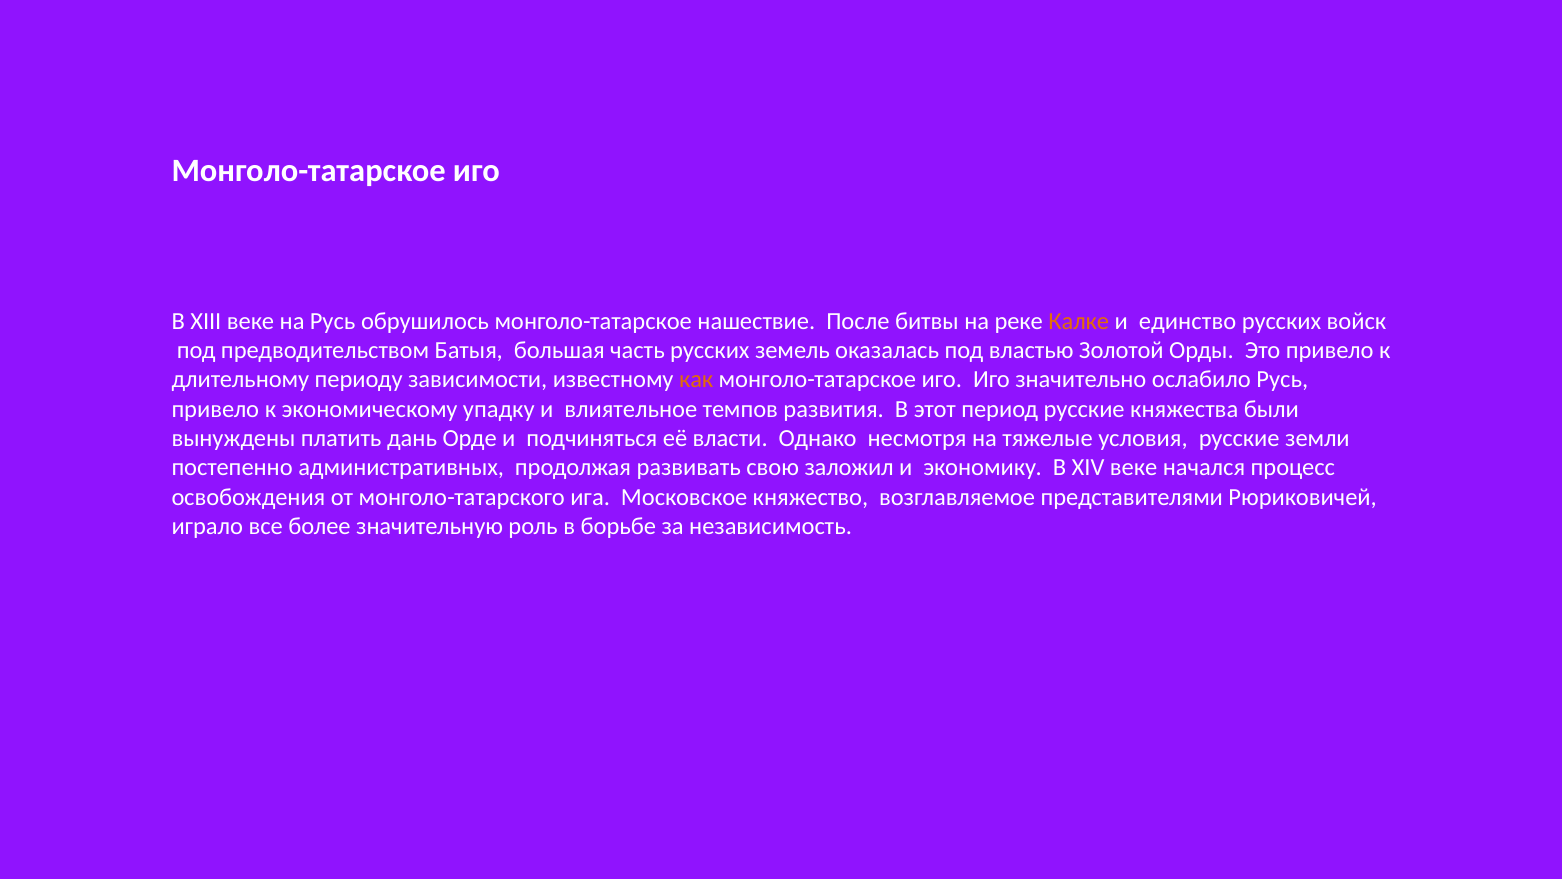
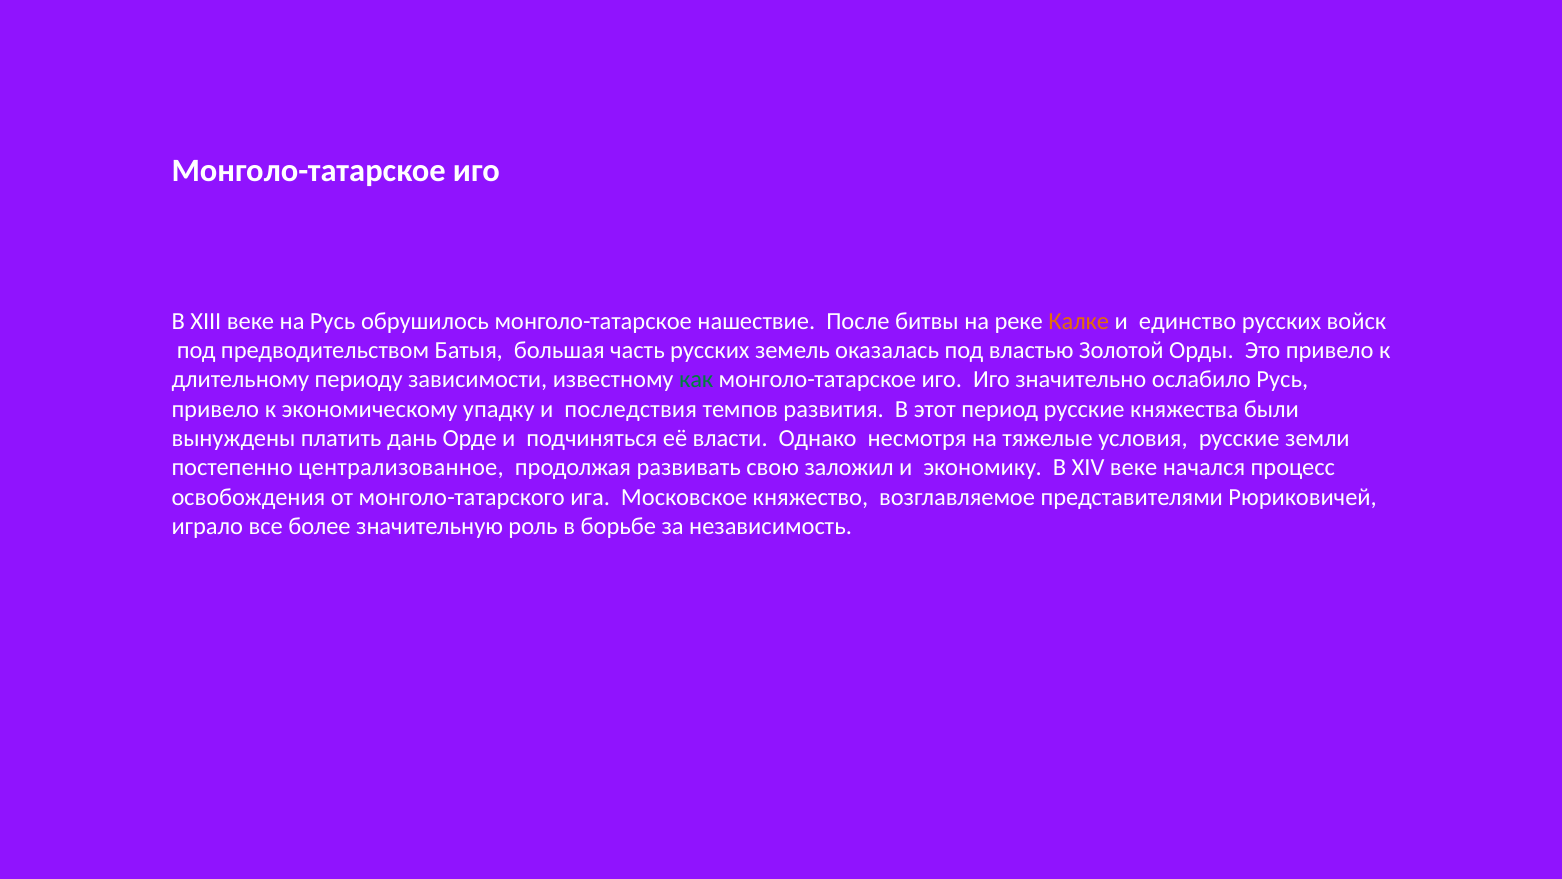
как colour: orange -> green
влиятельное: влиятельное -> последствия
административных: административных -> централизованное
